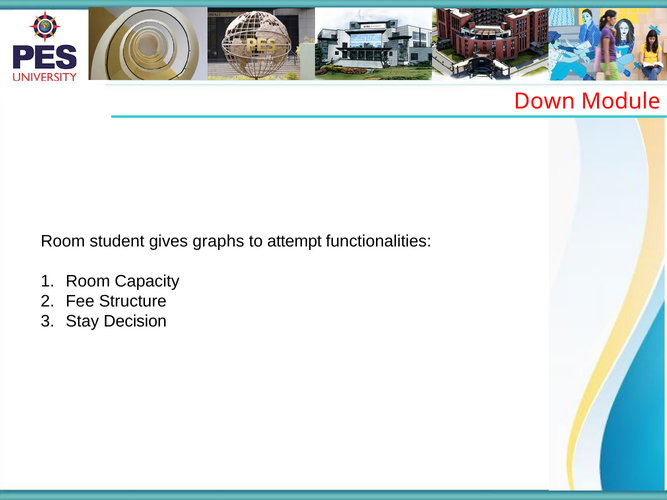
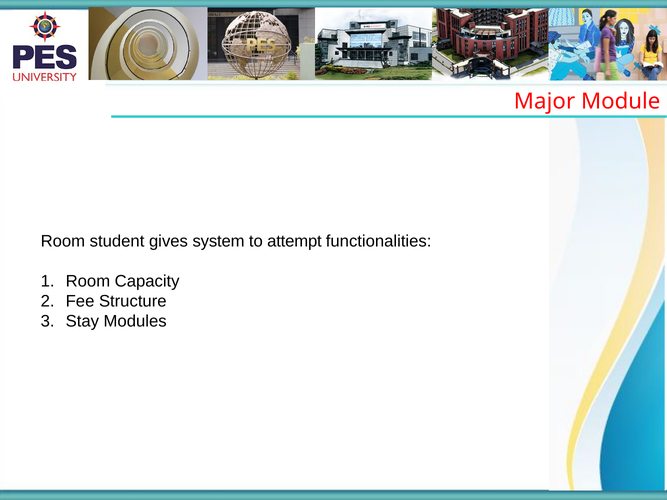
Down: Down -> Major
graphs: graphs -> system
Decision: Decision -> Modules
